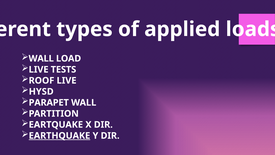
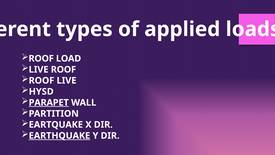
WALL at (41, 58): WALL -> ROOF
LIVE TESTS: TESTS -> ROOF
PARAPET underline: none -> present
